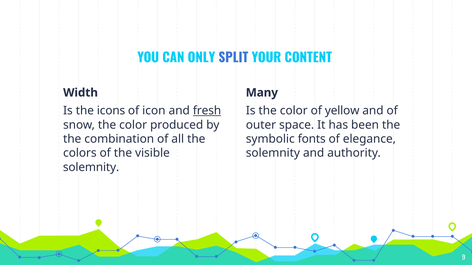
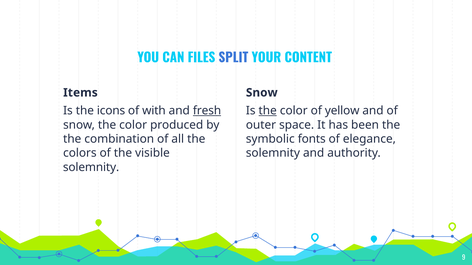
ONLY: ONLY -> FILES
Width: Width -> Items
Many at (262, 93): Many -> Snow
icon: icon -> with
the at (268, 111) underline: none -> present
